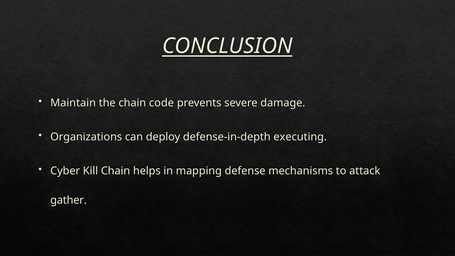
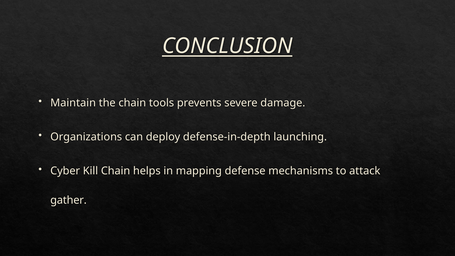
code: code -> tools
executing: executing -> launching
